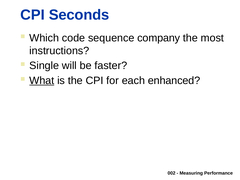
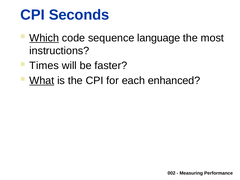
Which underline: none -> present
company: company -> language
Single: Single -> Times
